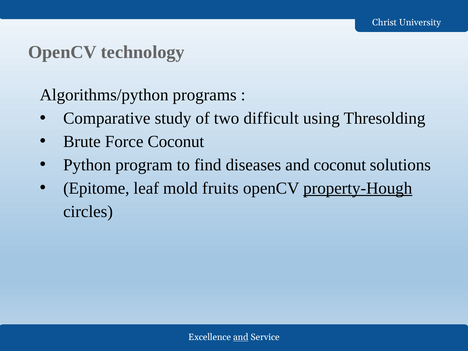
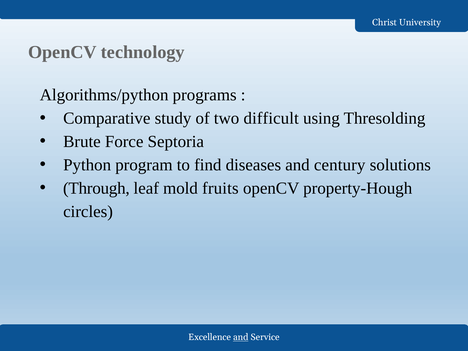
Force Coconut: Coconut -> Septoria
and coconut: coconut -> century
Epitome: Epitome -> Through
property-Hough underline: present -> none
